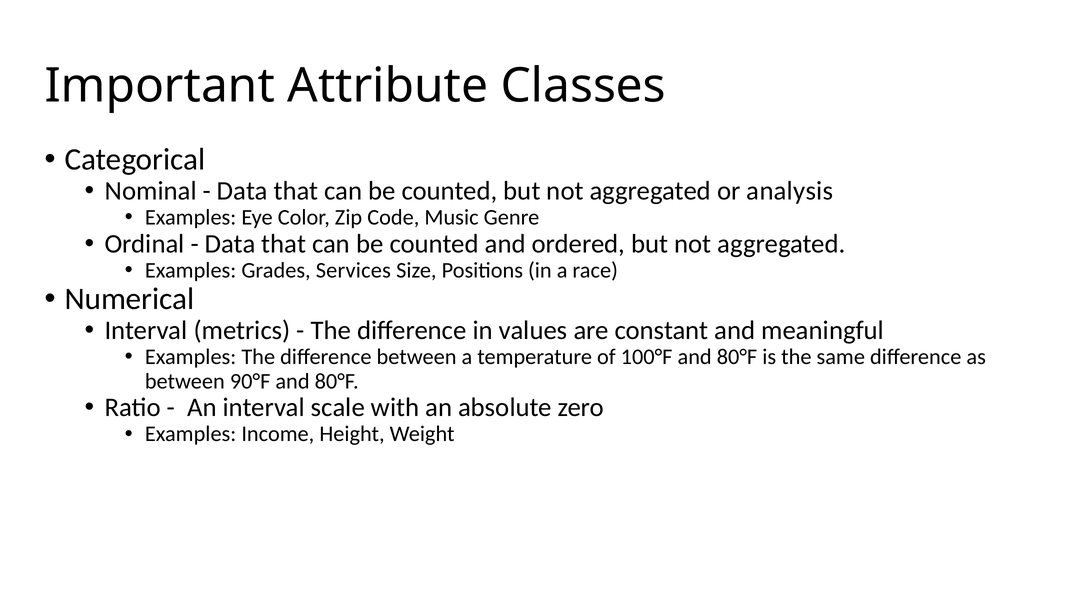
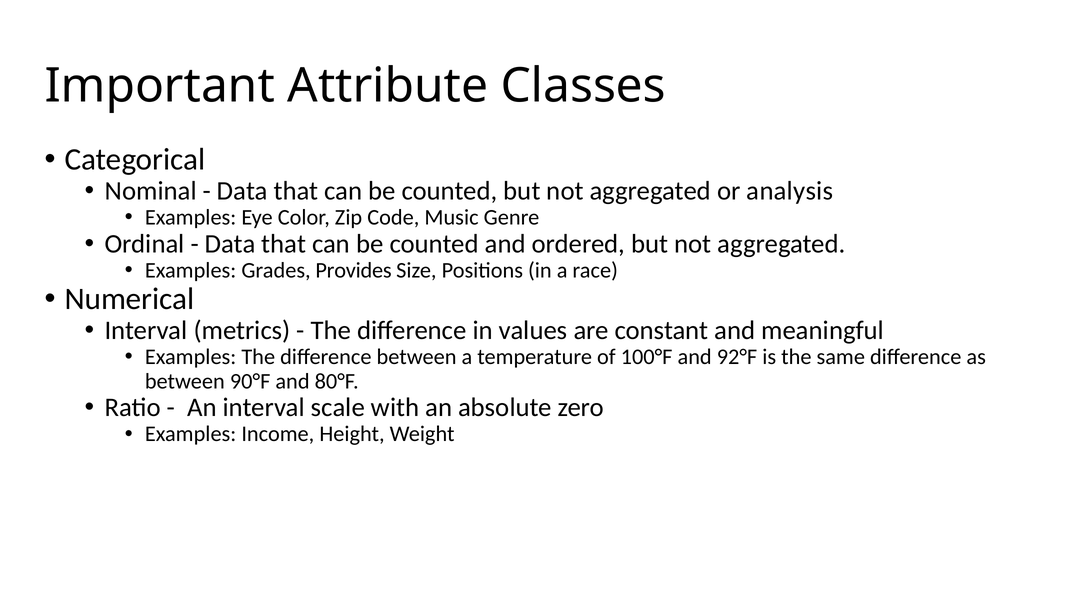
Services: Services -> Provides
100°F and 80°F: 80°F -> 92°F
